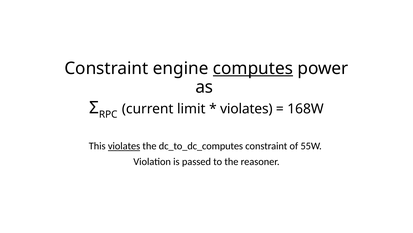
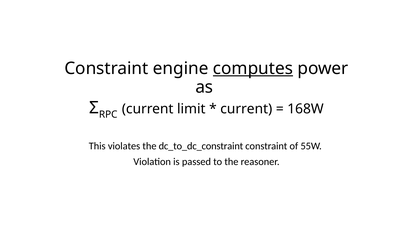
violates at (246, 109): violates -> current
violates at (124, 146) underline: present -> none
dc_to_dc_computes: dc_to_dc_computes -> dc_to_dc_constraint
